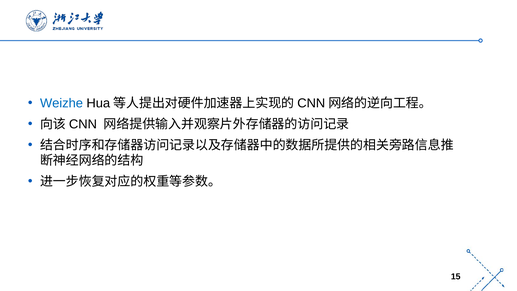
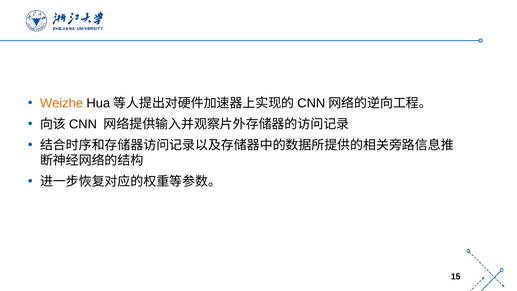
Weizhe colour: blue -> orange
